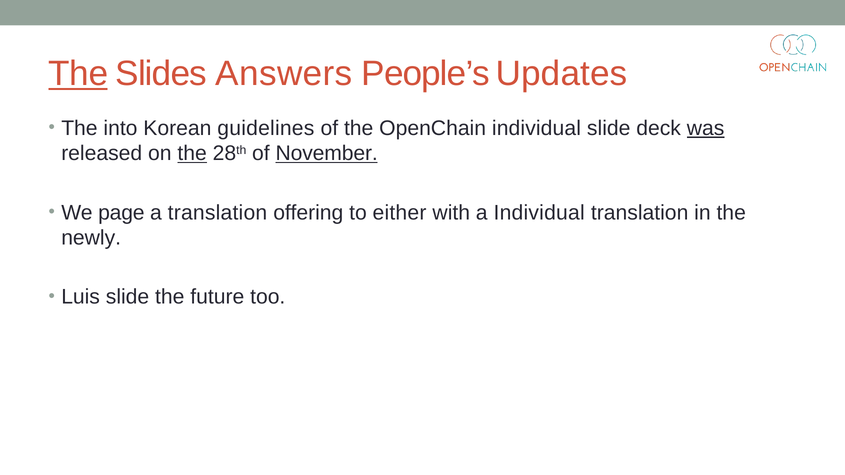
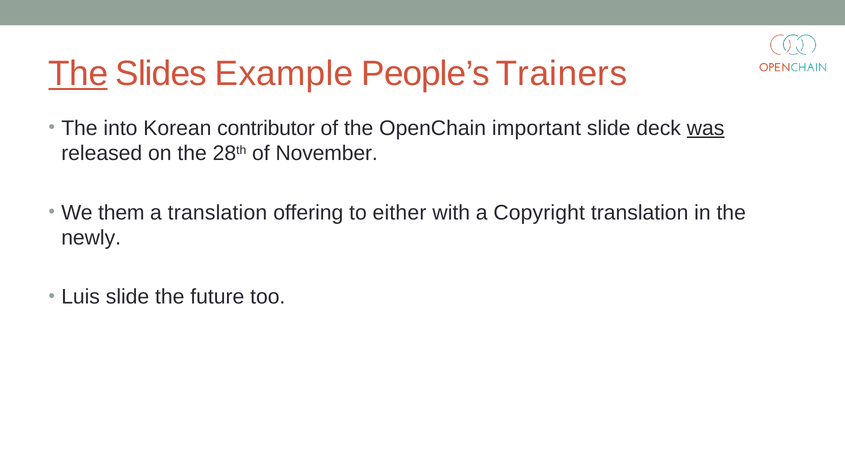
Answers: Answers -> Example
Updates: Updates -> Trainers
guidelines: guidelines -> contributor
OpenChain individual: individual -> important
the at (192, 154) underline: present -> none
November underline: present -> none
page: page -> them
a Individual: Individual -> Copyright
